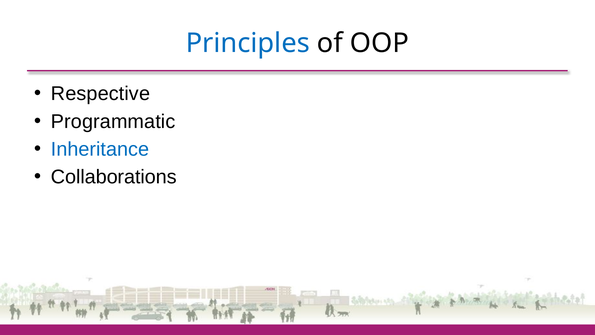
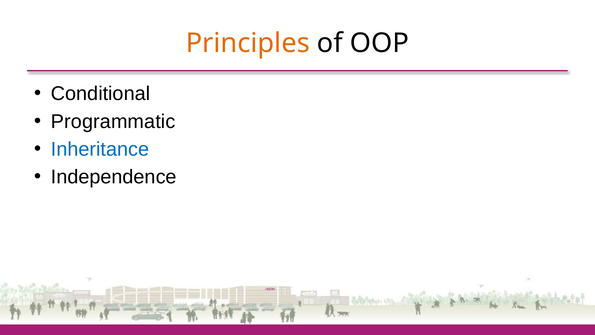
Principles colour: blue -> orange
Respective: Respective -> Conditional
Collaborations: Collaborations -> Independence
